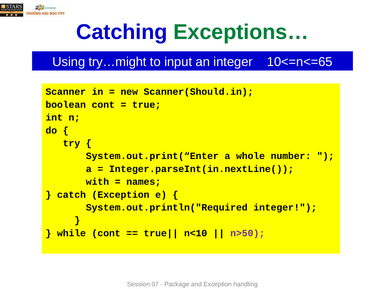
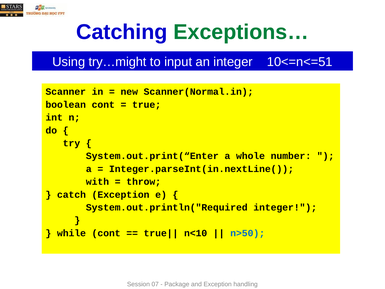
10<=n<=65: 10<=n<=65 -> 10<=n<=51
Scanner(Should.in: Scanner(Should.in -> Scanner(Normal.in
names: names -> throw
n>50 colour: purple -> blue
